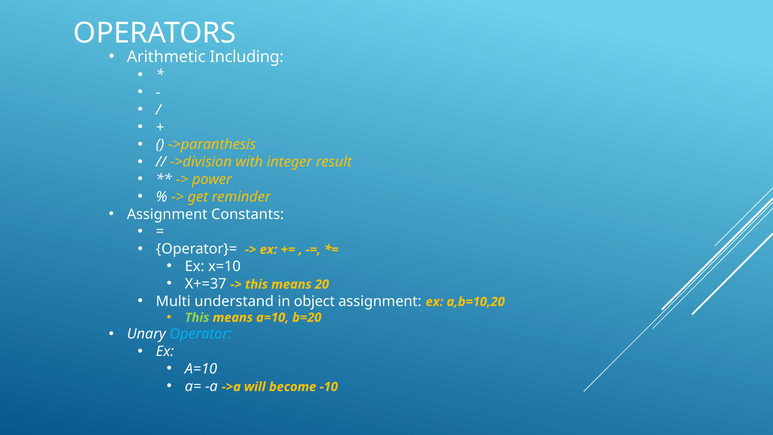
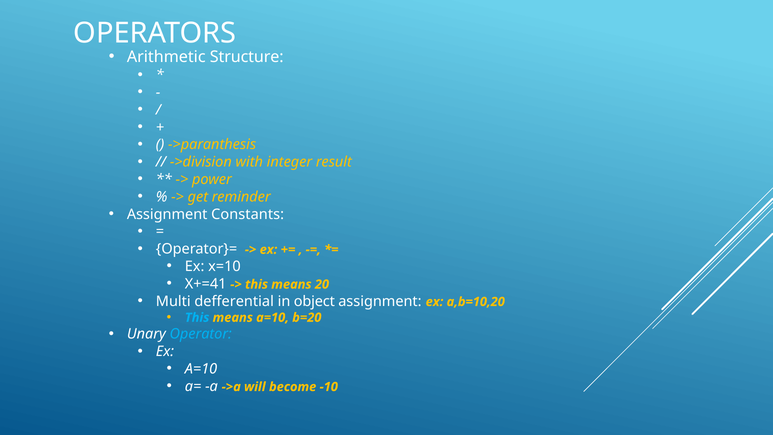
Including: Including -> Structure
X+=37: X+=37 -> X+=41
understand: understand -> defferential
This at (197, 317) colour: light green -> light blue
